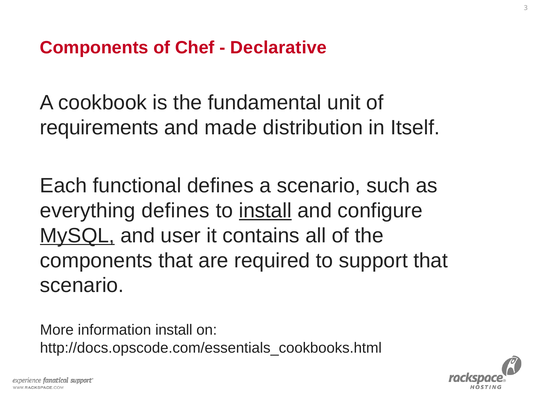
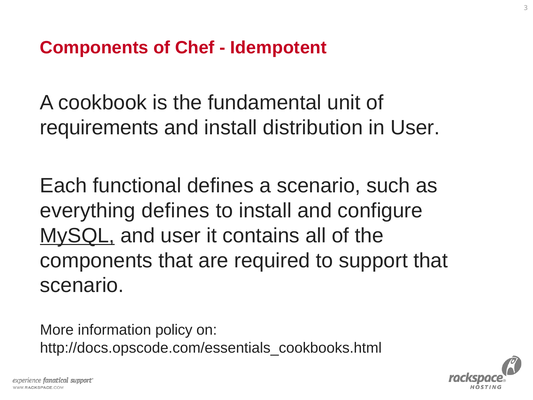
Declarative: Declarative -> Idempotent
and made: made -> install
in Itself: Itself -> User
install at (265, 211) underline: present -> none
information install: install -> policy
